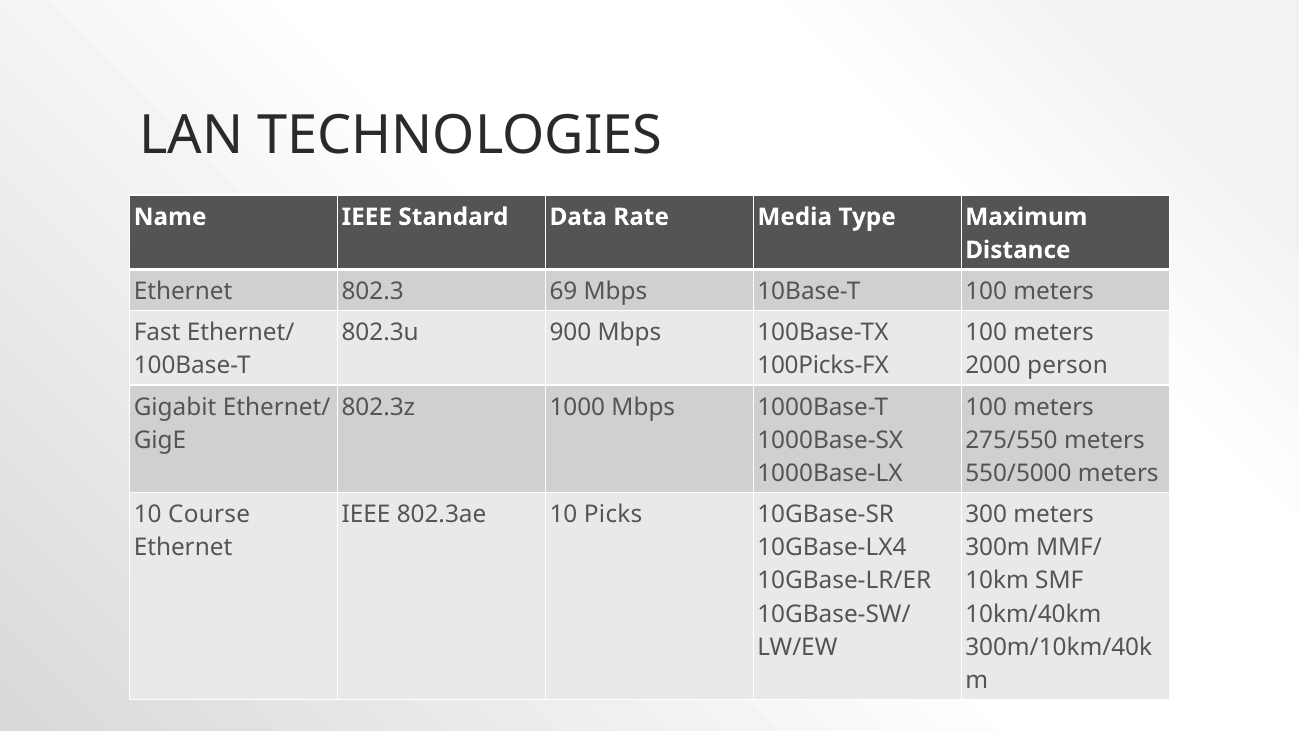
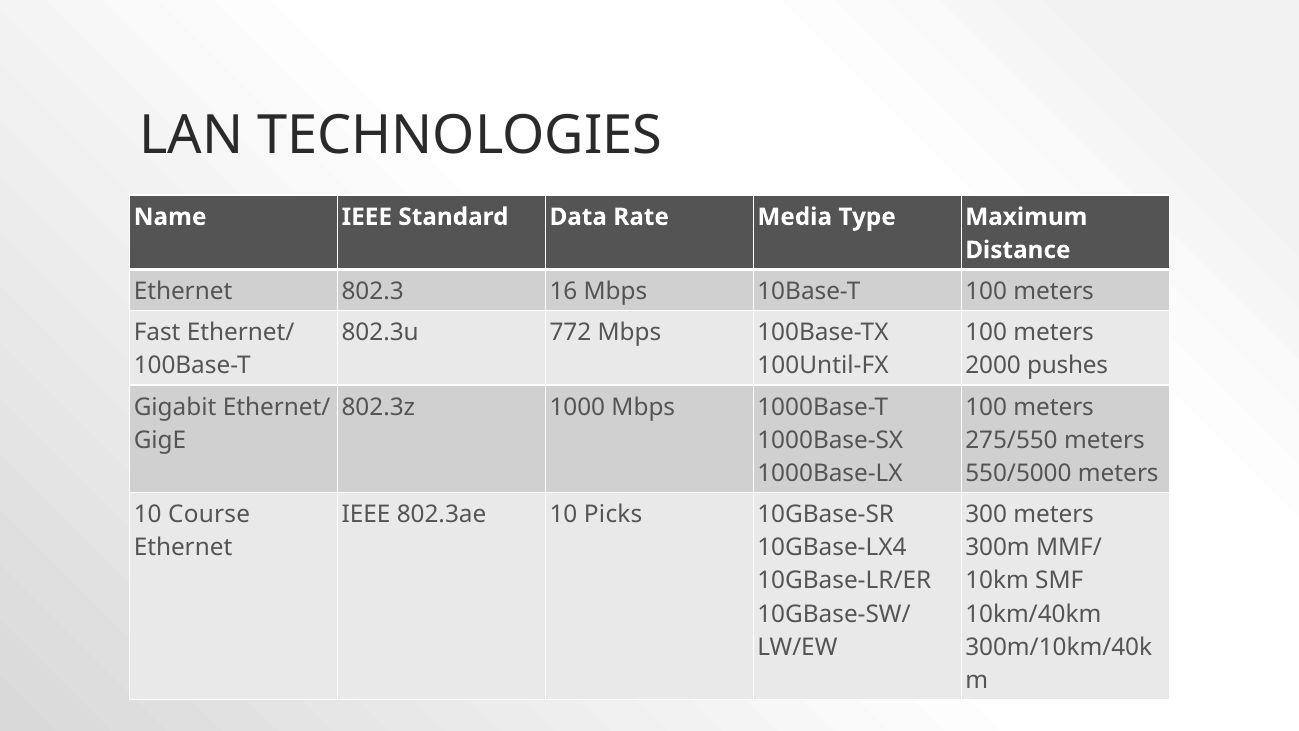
69: 69 -> 16
900: 900 -> 772
100Picks-FX: 100Picks-FX -> 100Until-FX
person: person -> pushes
